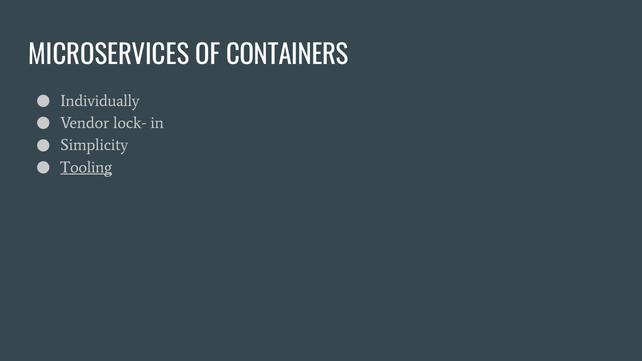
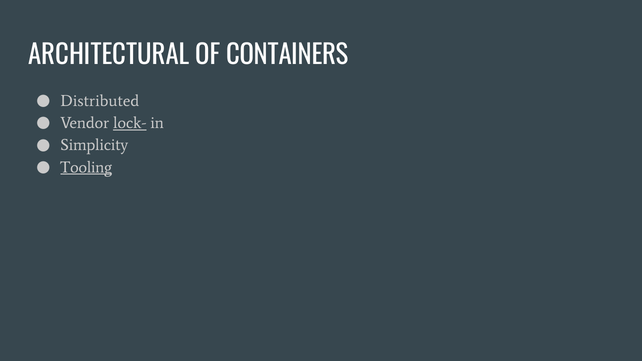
MICROSERVICES: MICROSERVICES -> ARCHITECTURAL
Individually: Individually -> Distributed
lock- underline: none -> present
